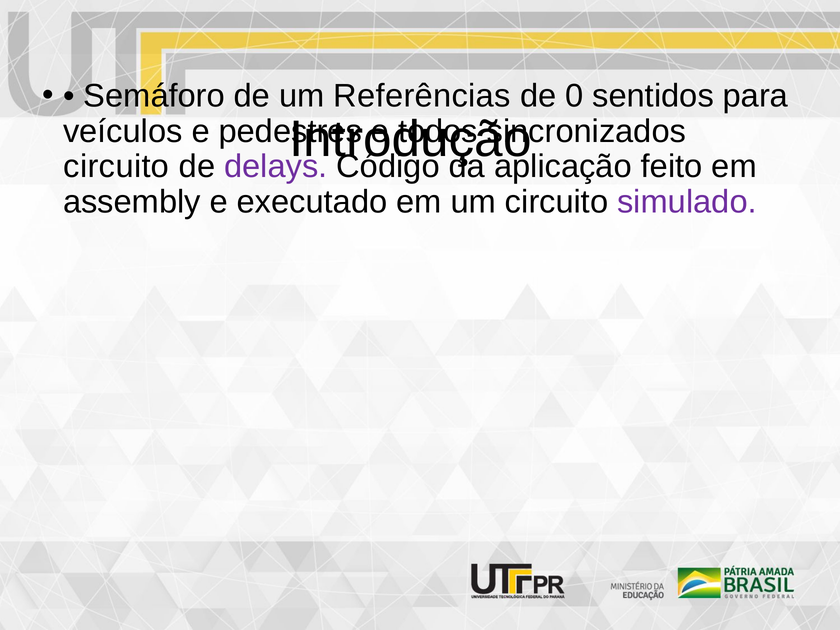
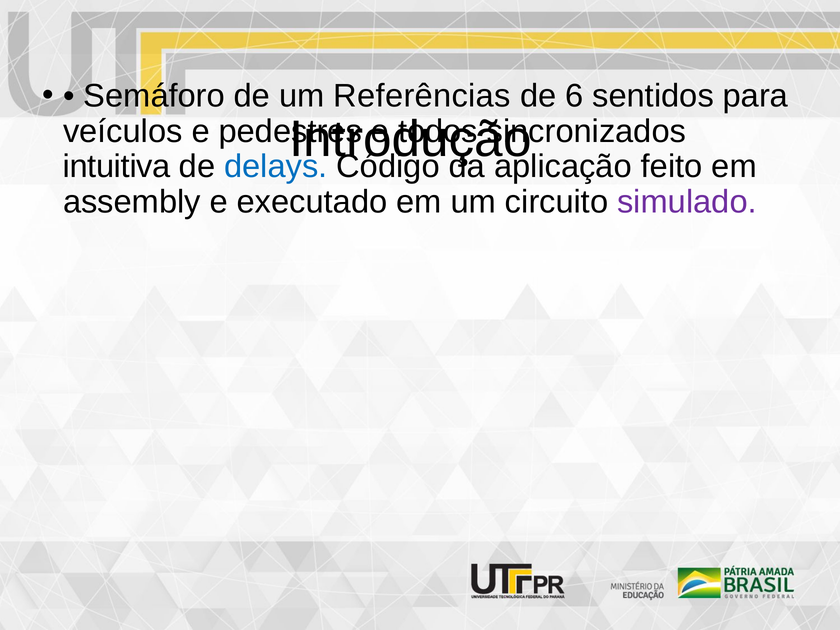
0: 0 -> 6
circuito at (116, 167): circuito -> intuitiva
delays colour: purple -> blue
